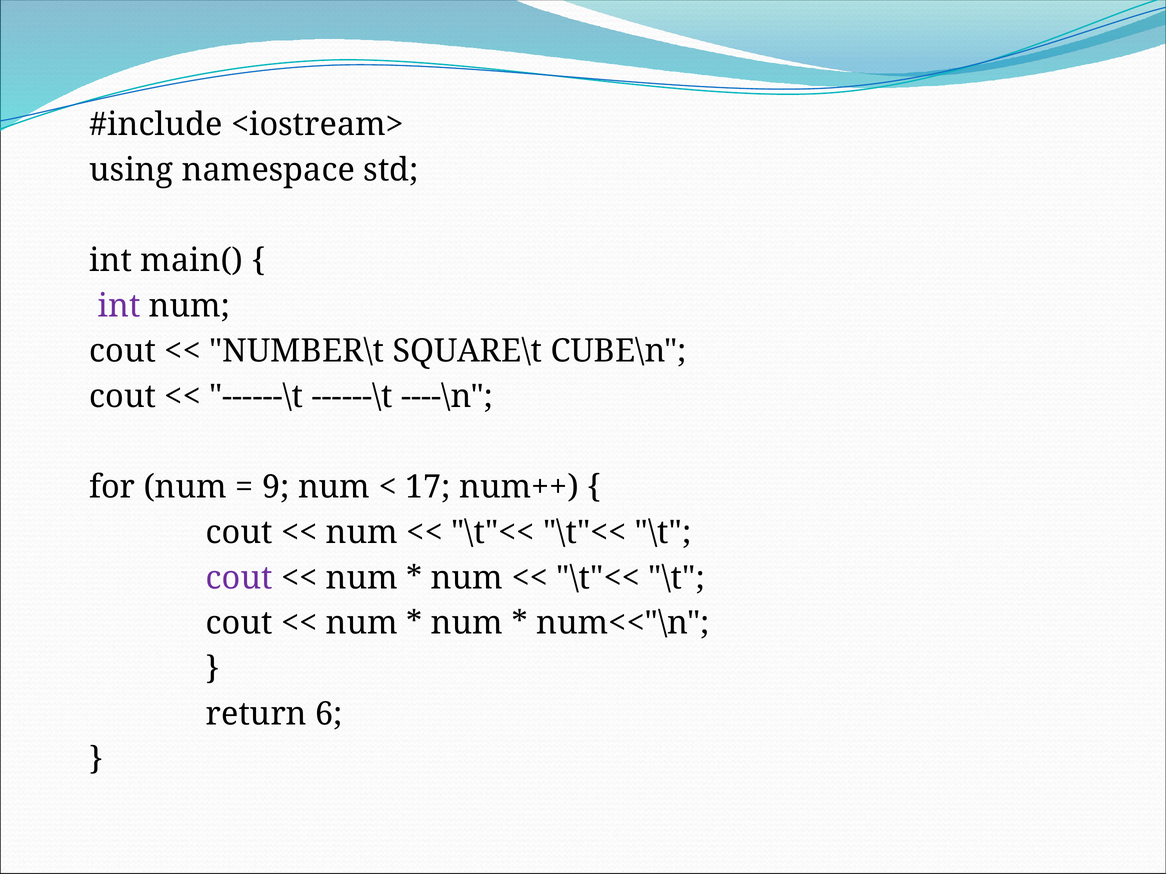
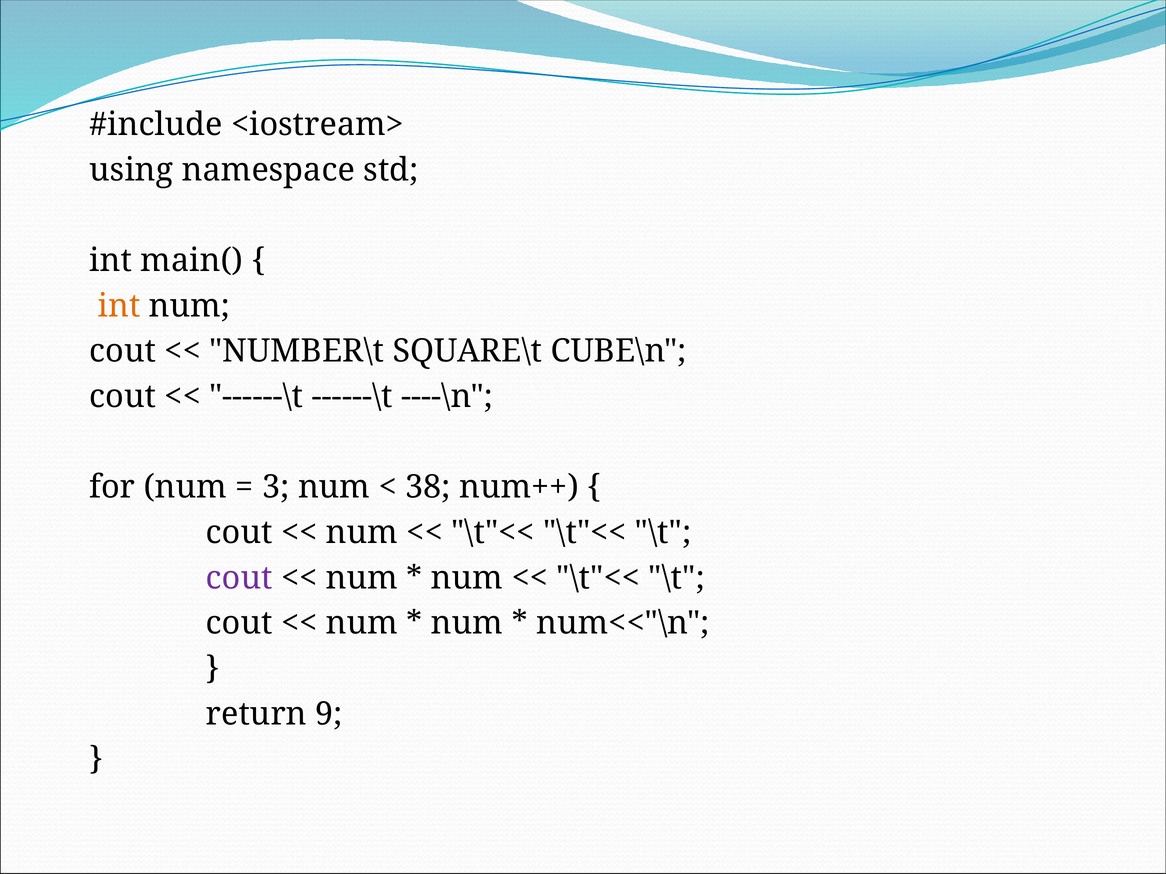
int at (119, 306) colour: purple -> orange
9: 9 -> 3
17: 17 -> 38
6: 6 -> 9
